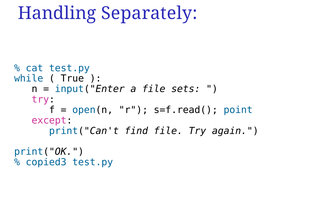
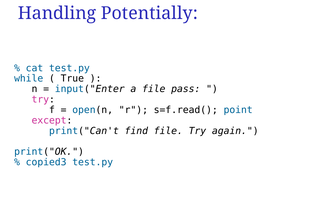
Separately: Separately -> Potentially
sets: sets -> pass
